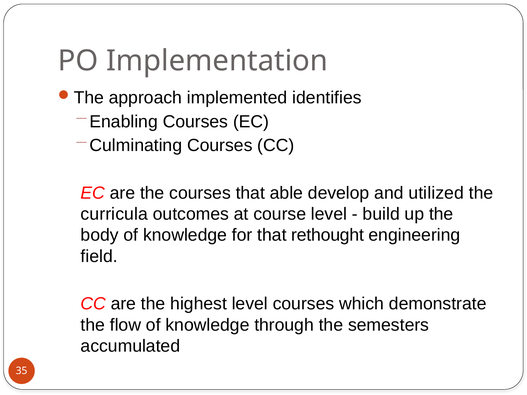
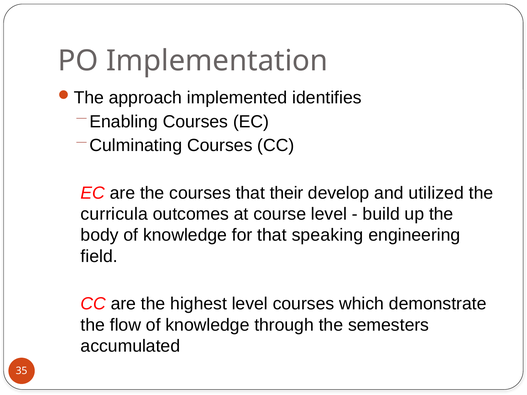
able: able -> their
rethought: rethought -> speaking
